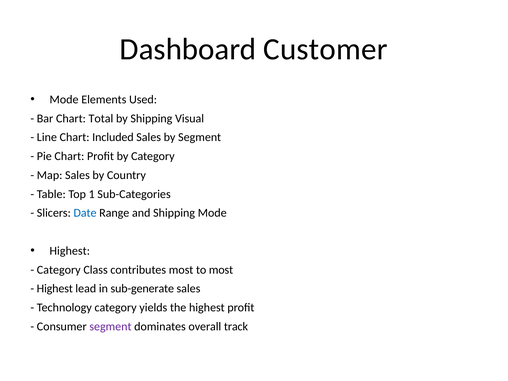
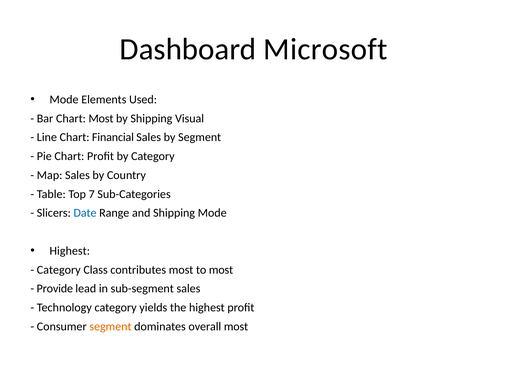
Customer: Customer -> Microsoft
Chart Total: Total -> Most
Included: Included -> Financial
1: 1 -> 7
Highest at (55, 289): Highest -> Provide
sub-generate: sub-generate -> sub-segment
segment at (110, 327) colour: purple -> orange
overall track: track -> most
